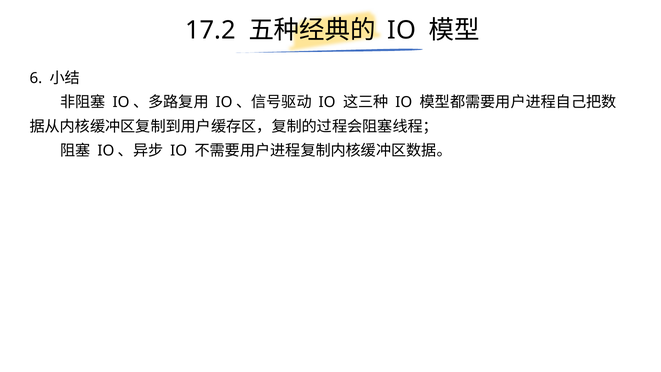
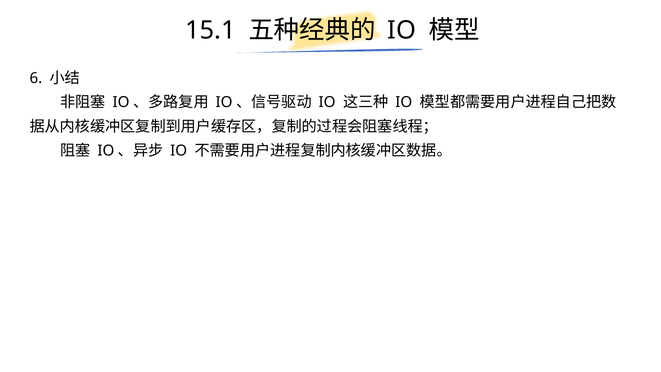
17.2: 17.2 -> 15.1
